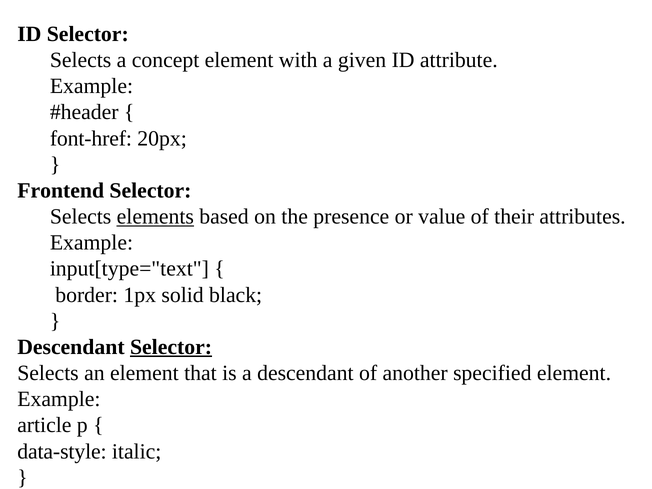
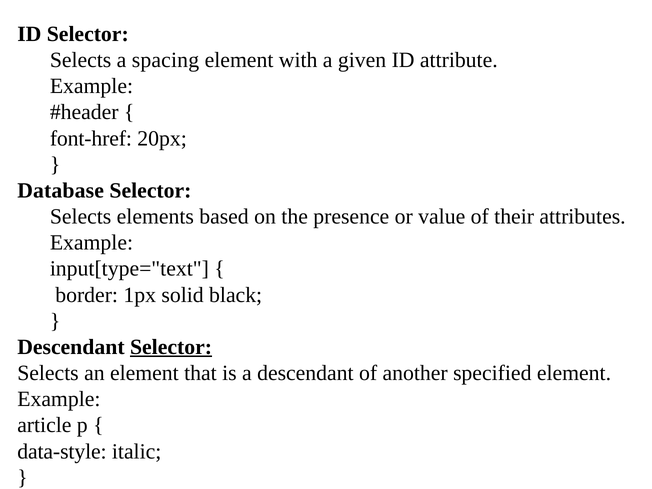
concept: concept -> spacing
Frontend: Frontend -> Database
elements underline: present -> none
